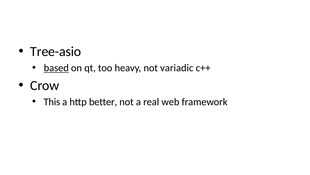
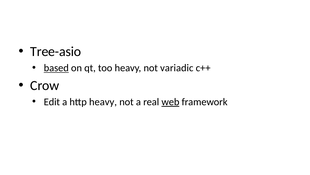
This: This -> Edit
http better: better -> heavy
web underline: none -> present
